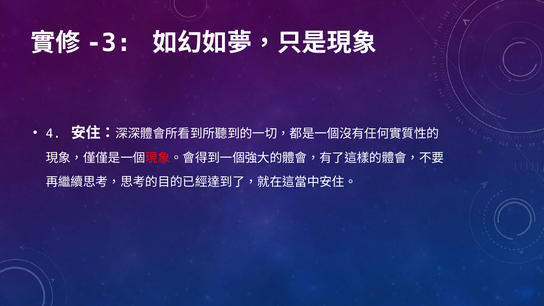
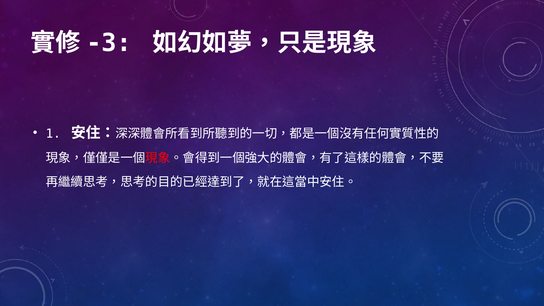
4: 4 -> 1
